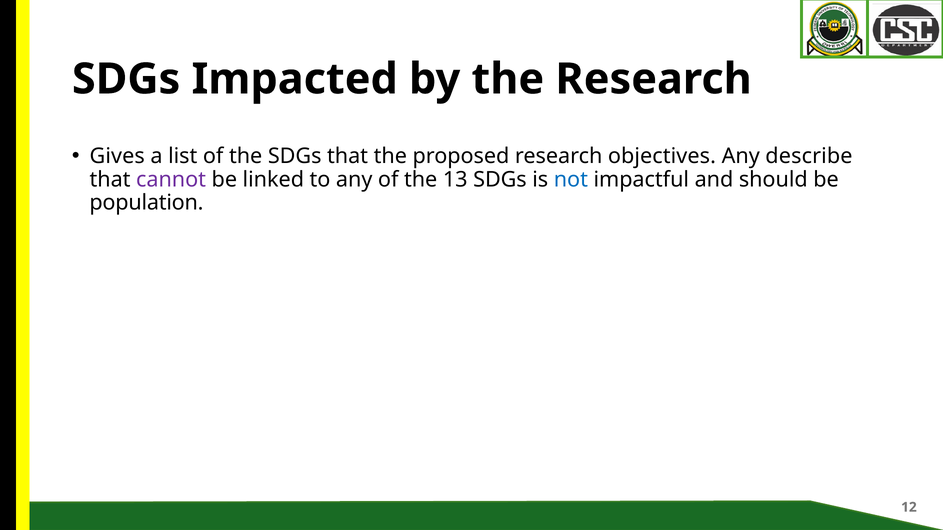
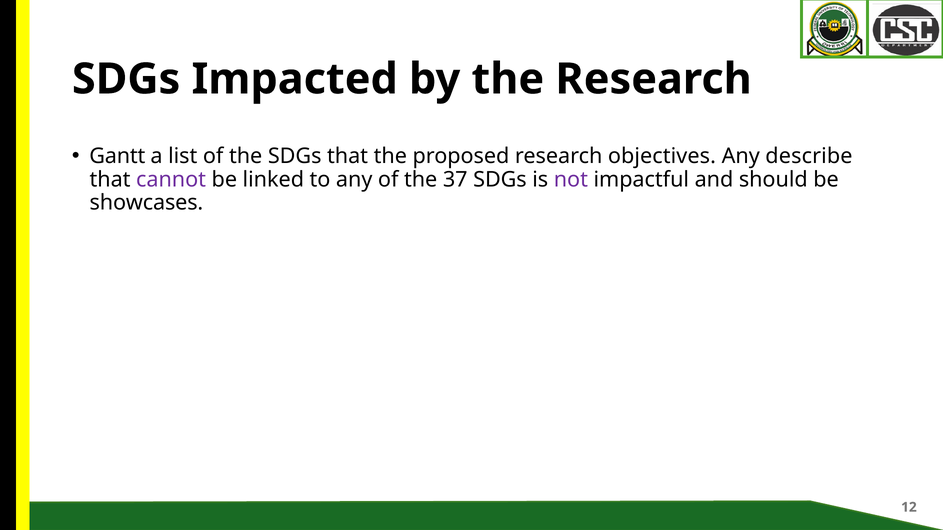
Gives: Gives -> Gantt
13: 13 -> 37
not colour: blue -> purple
population: population -> showcases
